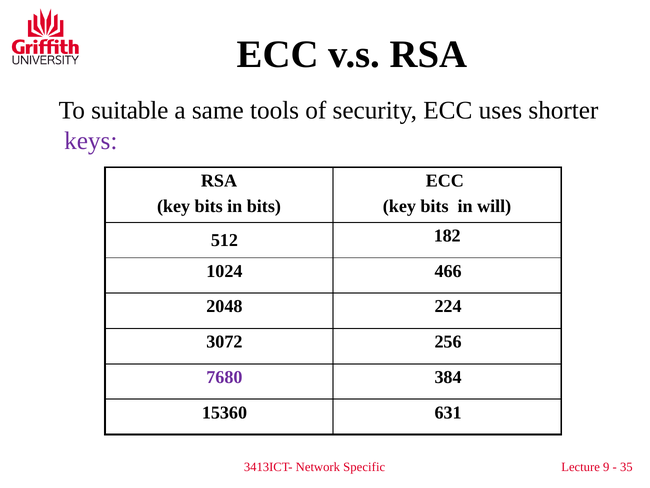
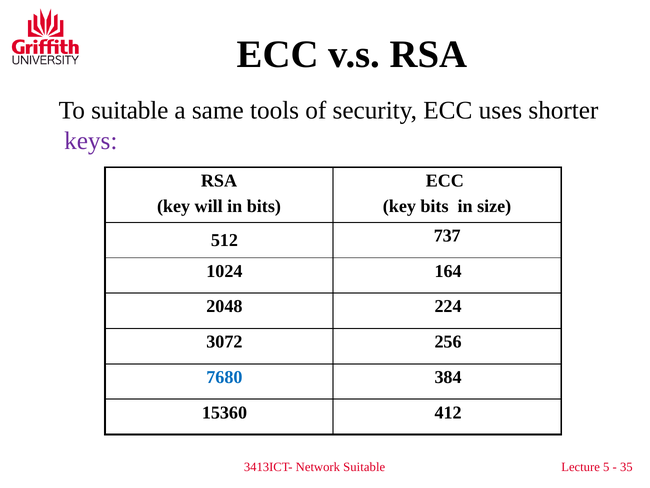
bits at (209, 206): bits -> will
will: will -> size
182: 182 -> 737
466: 466 -> 164
7680 colour: purple -> blue
631: 631 -> 412
Network Specific: Specific -> Suitable
9: 9 -> 5
